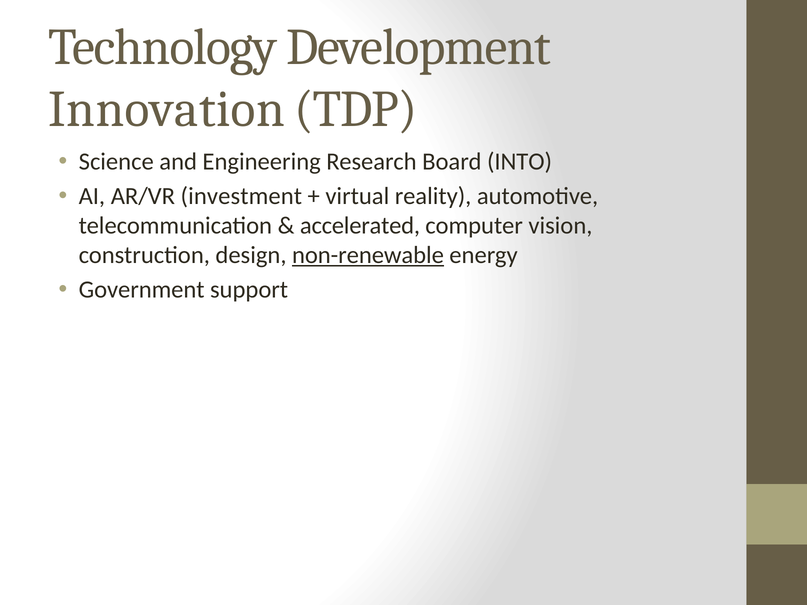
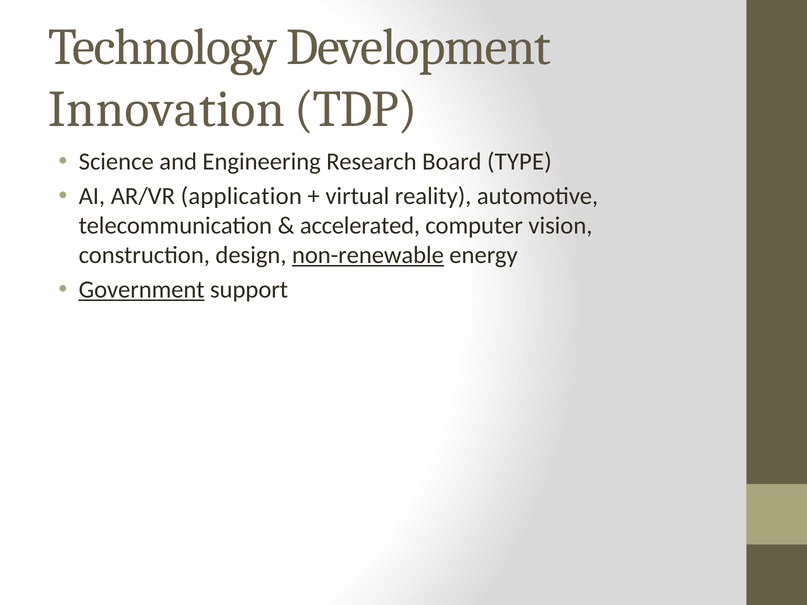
INTO: INTO -> TYPE
investment: investment -> application
Government underline: none -> present
